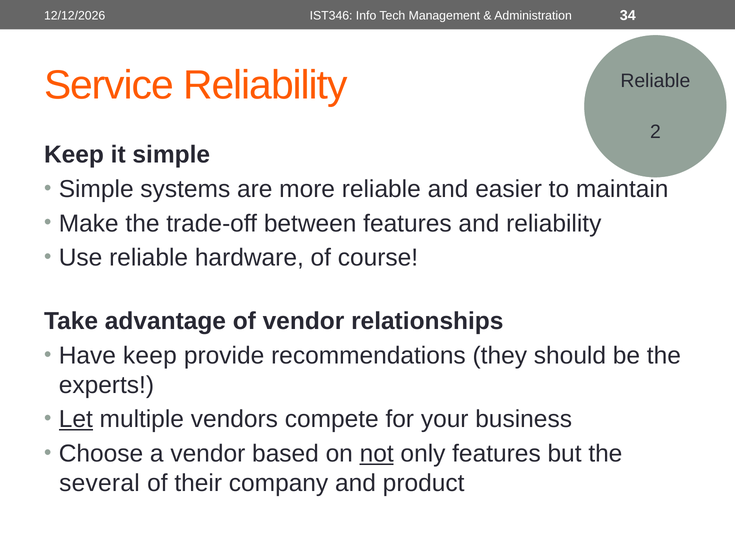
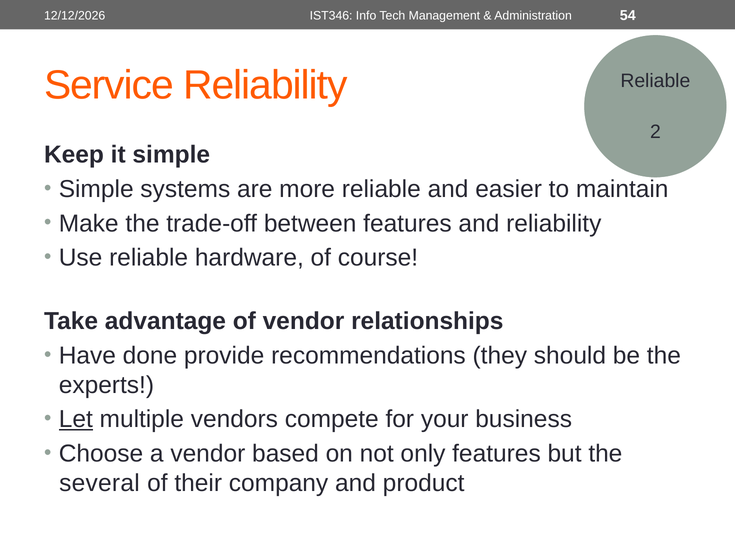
34: 34 -> 54
Have keep: keep -> done
not underline: present -> none
